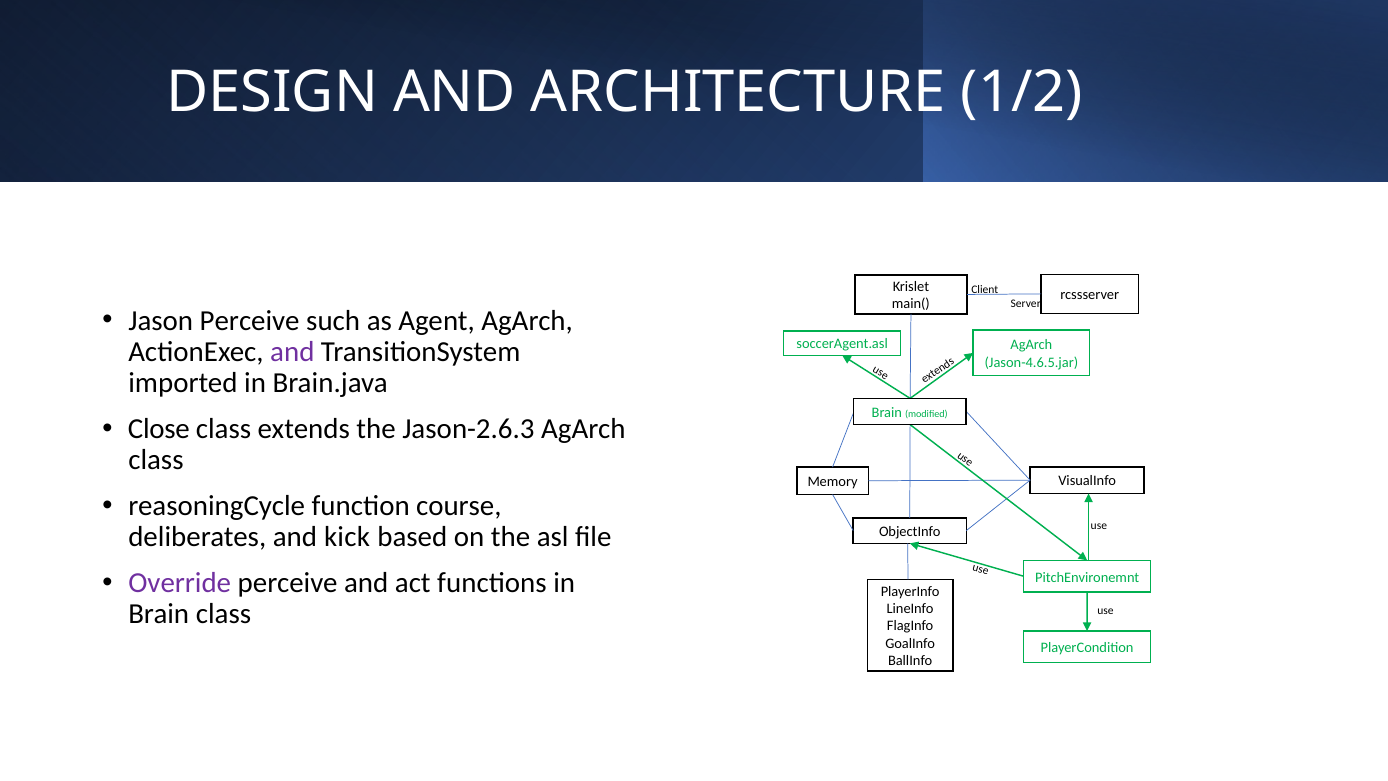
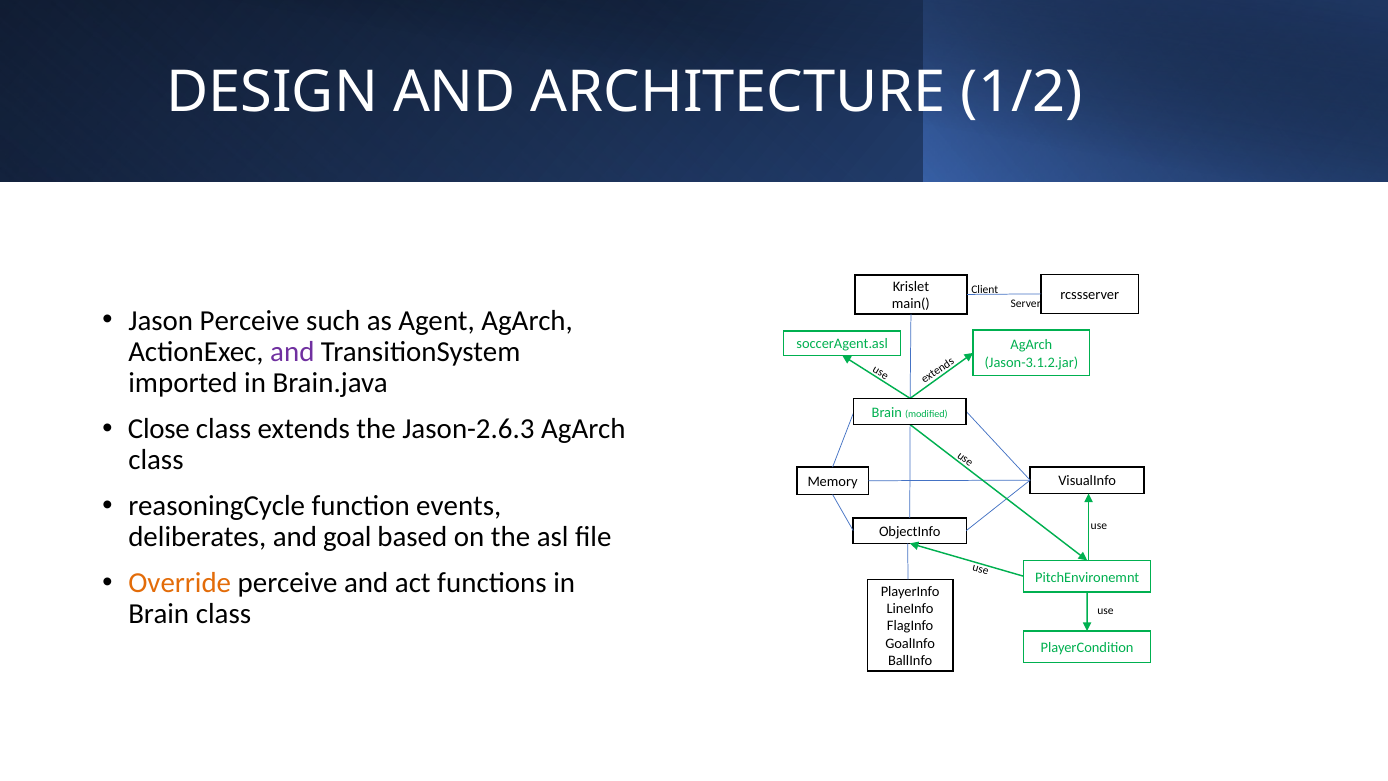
Jason-4.6.5.jar: Jason-4.6.5.jar -> Jason-3.1.2.jar
course: course -> events
kick: kick -> goal
Override colour: purple -> orange
